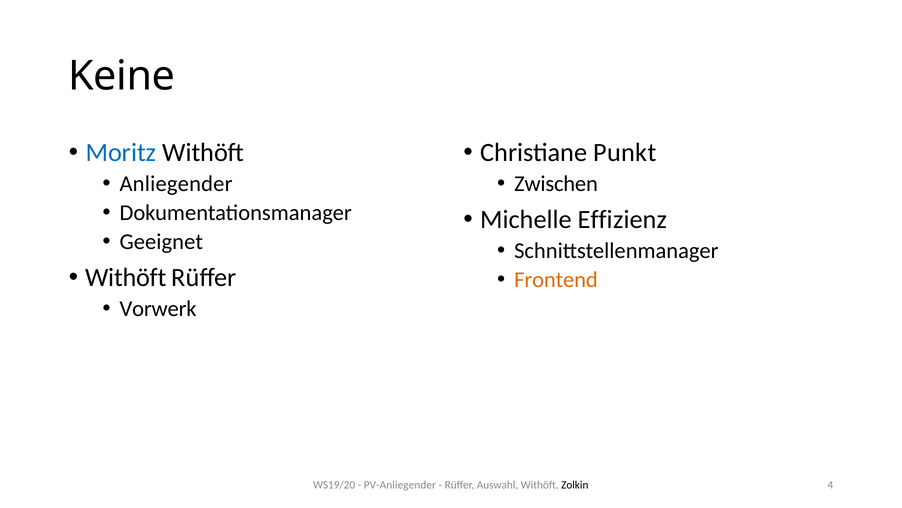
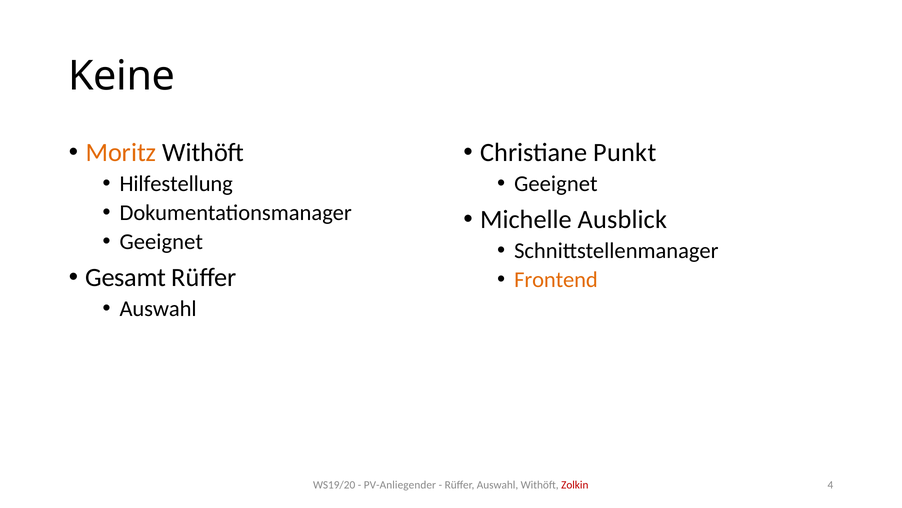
Moritz colour: blue -> orange
Anliegender: Anliegender -> Hilfestellung
Zwischen at (556, 184): Zwischen -> Geeignet
Effizienz: Effizienz -> Ausblick
Withöft at (126, 277): Withöft -> Gesamt
Vorwerk at (158, 308): Vorwerk -> Auswahl
Zolkin colour: black -> red
